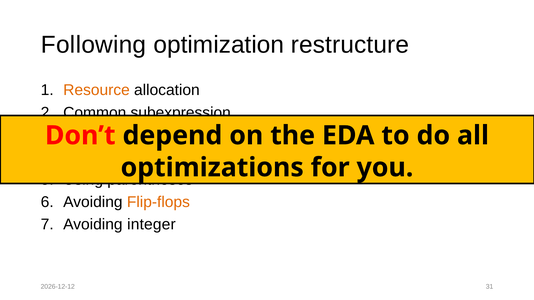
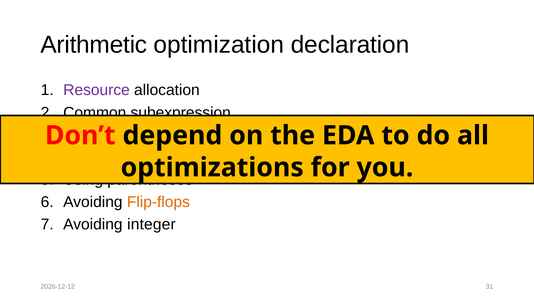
Following: Following -> Arithmetic
optimization restructure: restructure -> declaration
Resource colour: orange -> purple
